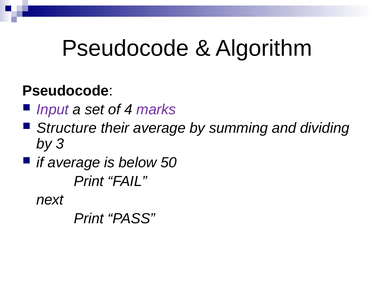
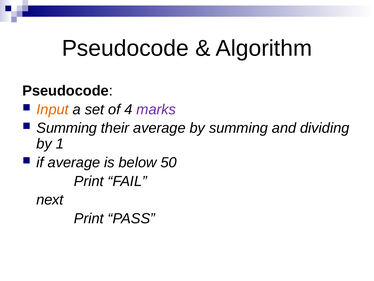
Input colour: purple -> orange
Structure at (67, 128): Structure -> Summing
3: 3 -> 1
